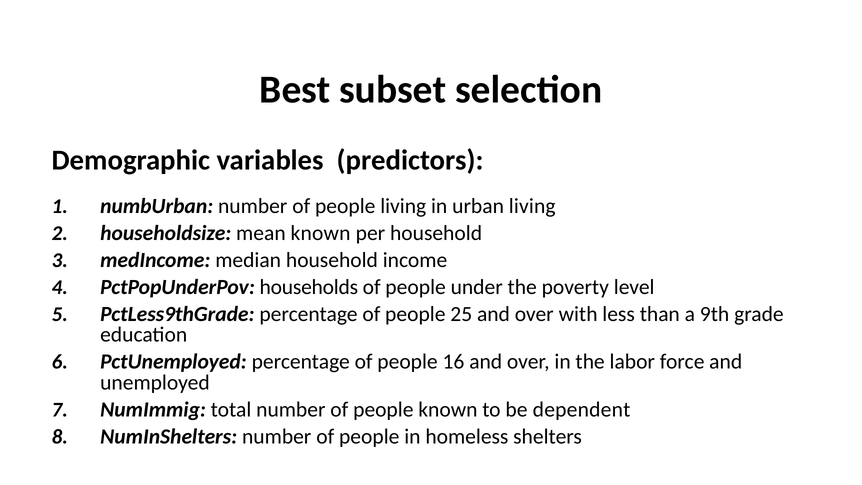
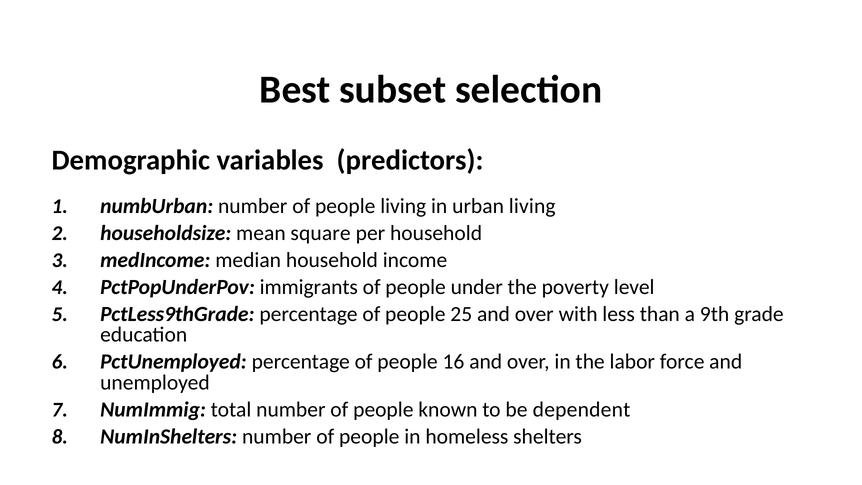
mean known: known -> square
households: households -> immigrants
